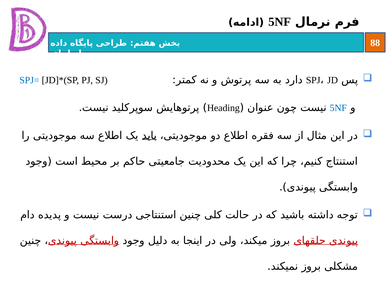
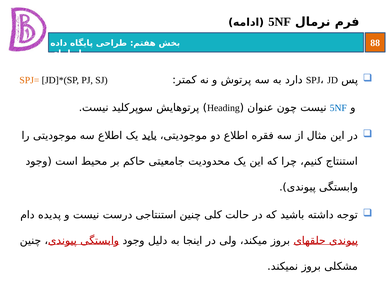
SPJ= colour: blue -> orange
